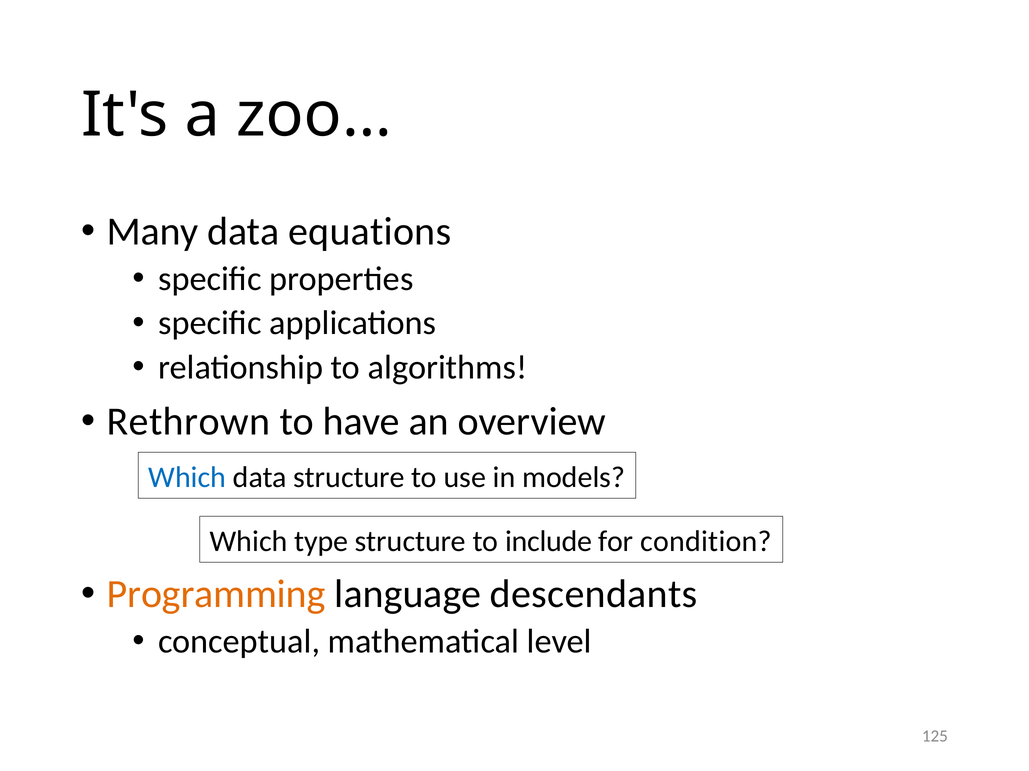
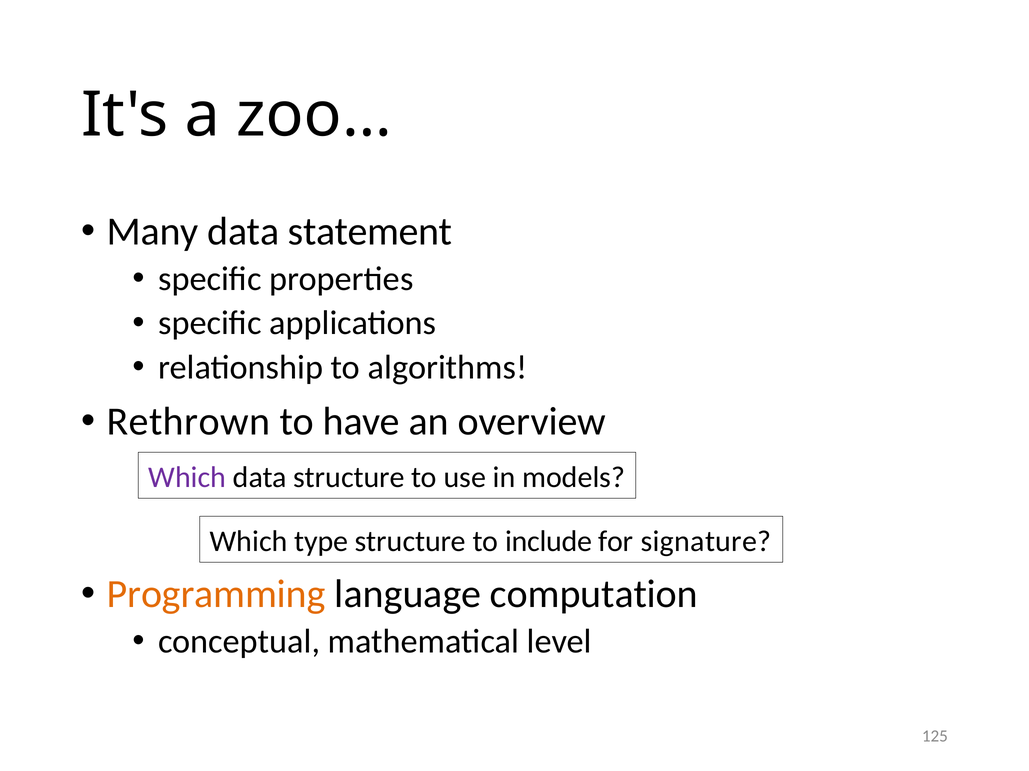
equations: equations -> statement
Which at (187, 478) colour: blue -> purple
condition: condition -> signature
descendants: descendants -> computation
